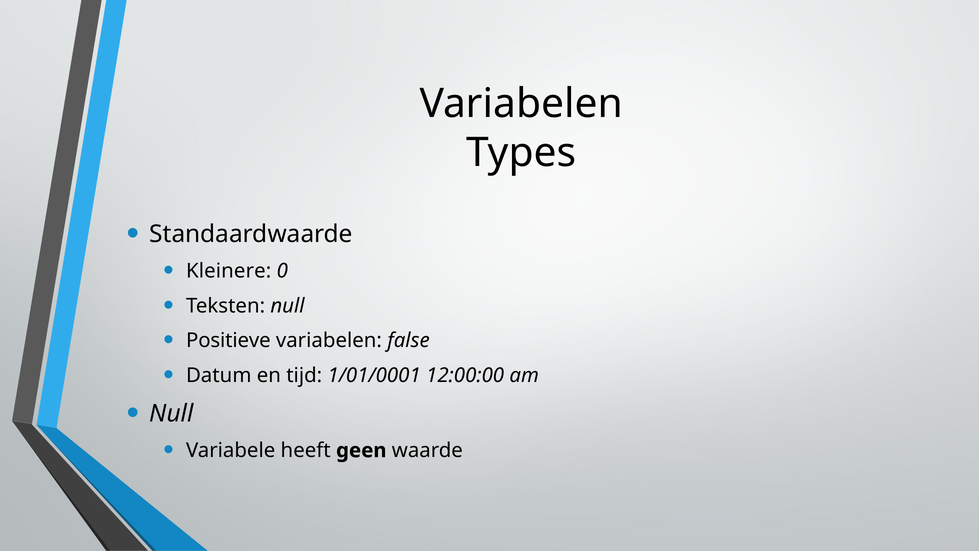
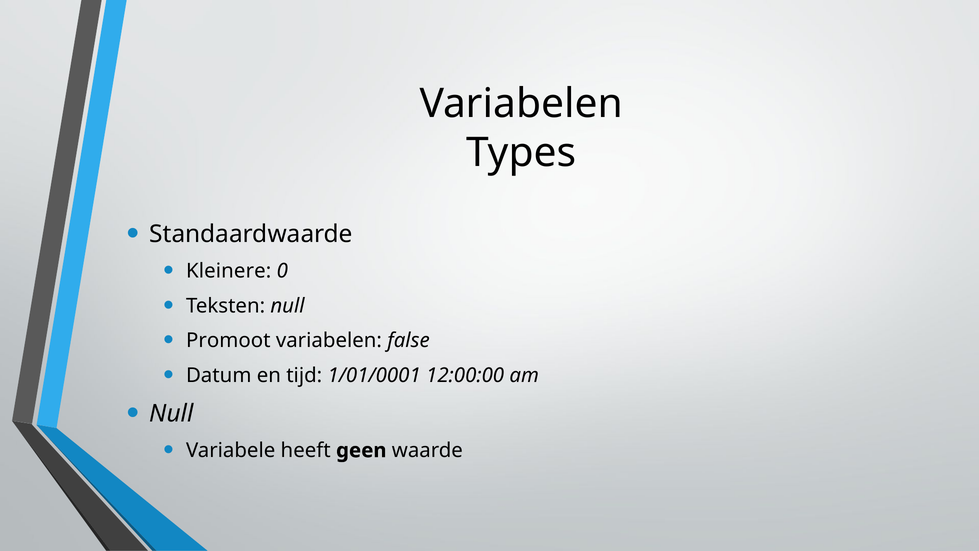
Positieve: Positieve -> Promoot
